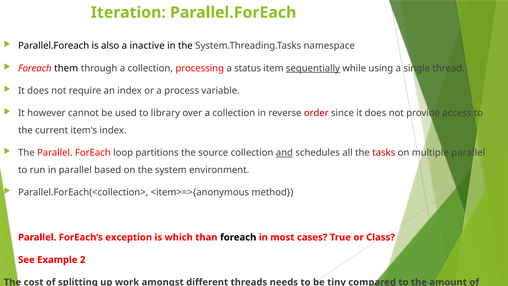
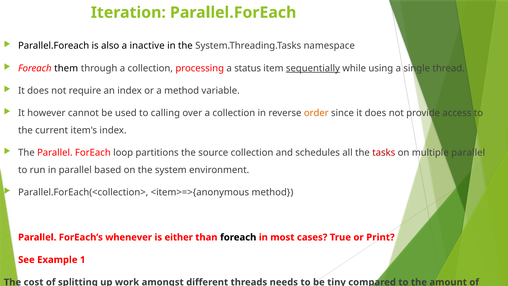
a process: process -> method
library: library -> calling
order colour: red -> orange
and underline: present -> none
exception: exception -> whenever
which: which -> either
Class: Class -> Print
2: 2 -> 1
